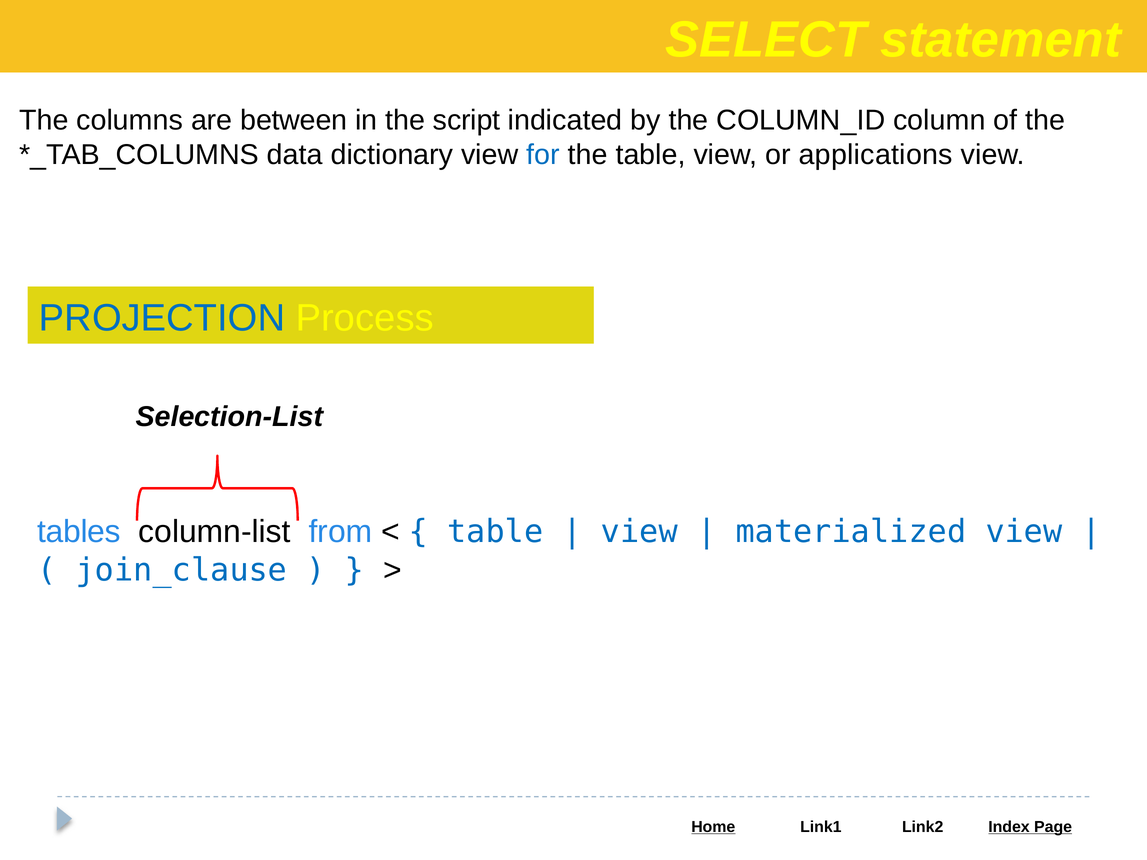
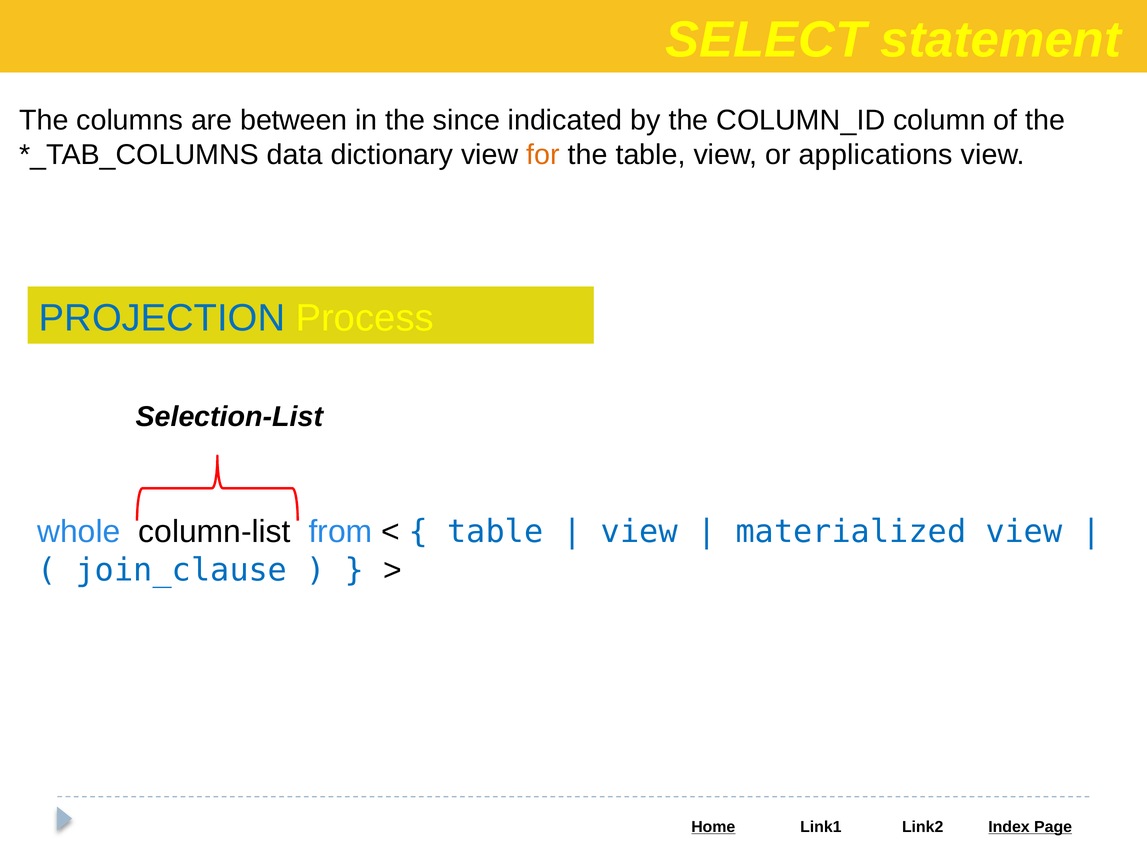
script: script -> since
for colour: blue -> orange
tables: tables -> whole
